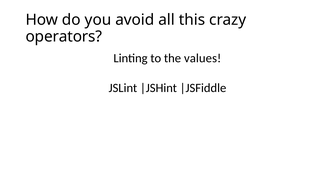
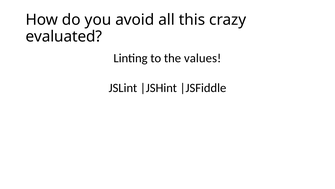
operators: operators -> evaluated
